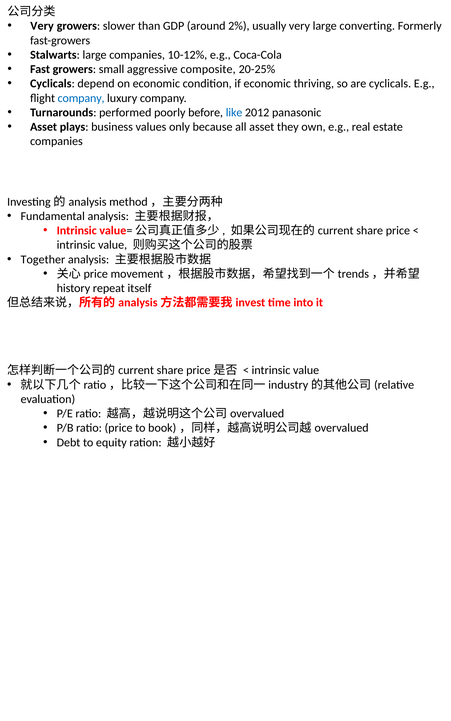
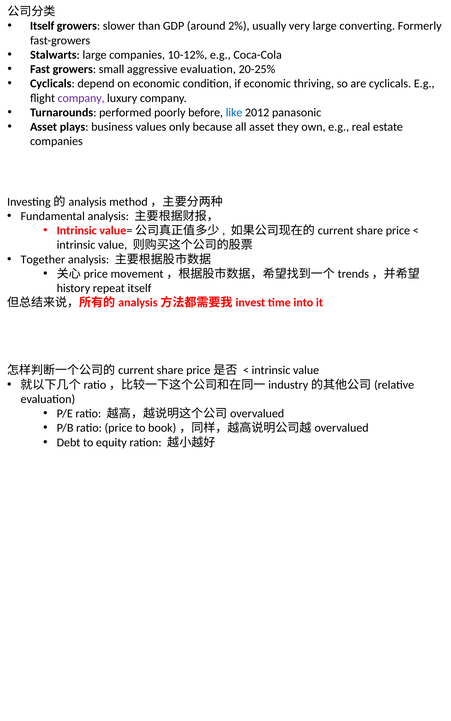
Very at (42, 26): Very -> Itself
aggressive composite: composite -> evaluation
company at (81, 98) colour: blue -> purple
